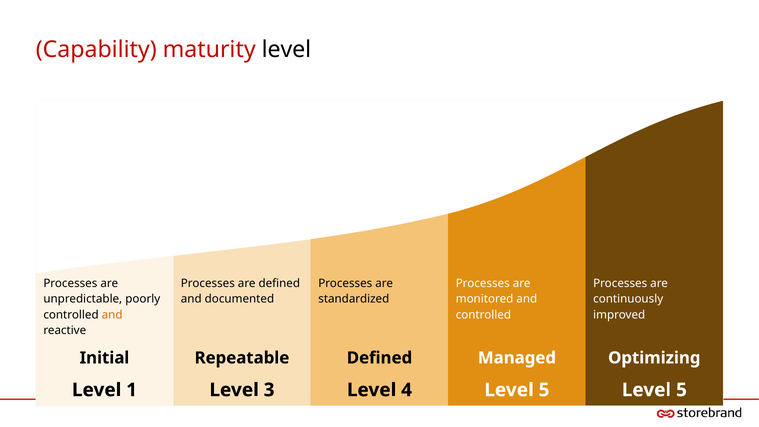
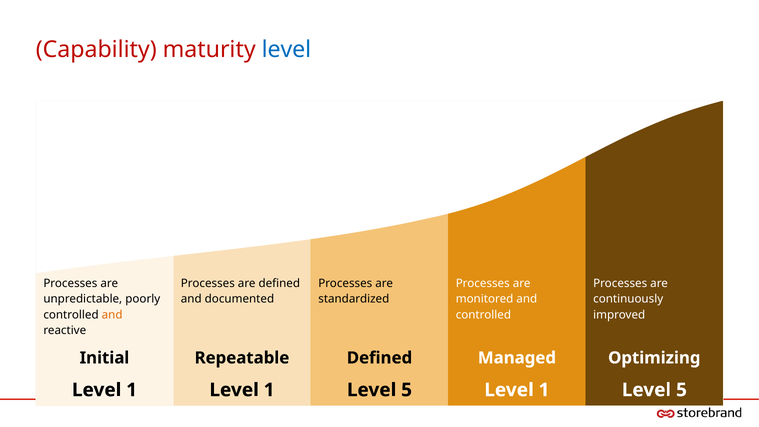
level at (286, 50) colour: black -> blue
1 Level 3: 3 -> 1
4 at (407, 390): 4 -> 5
5 at (544, 390): 5 -> 1
